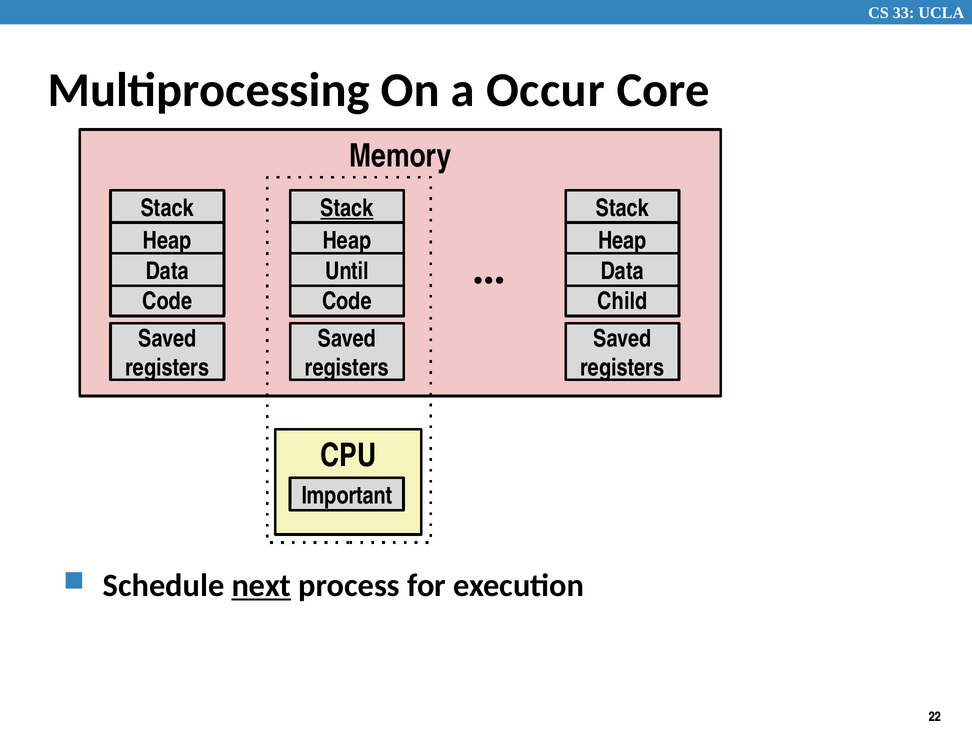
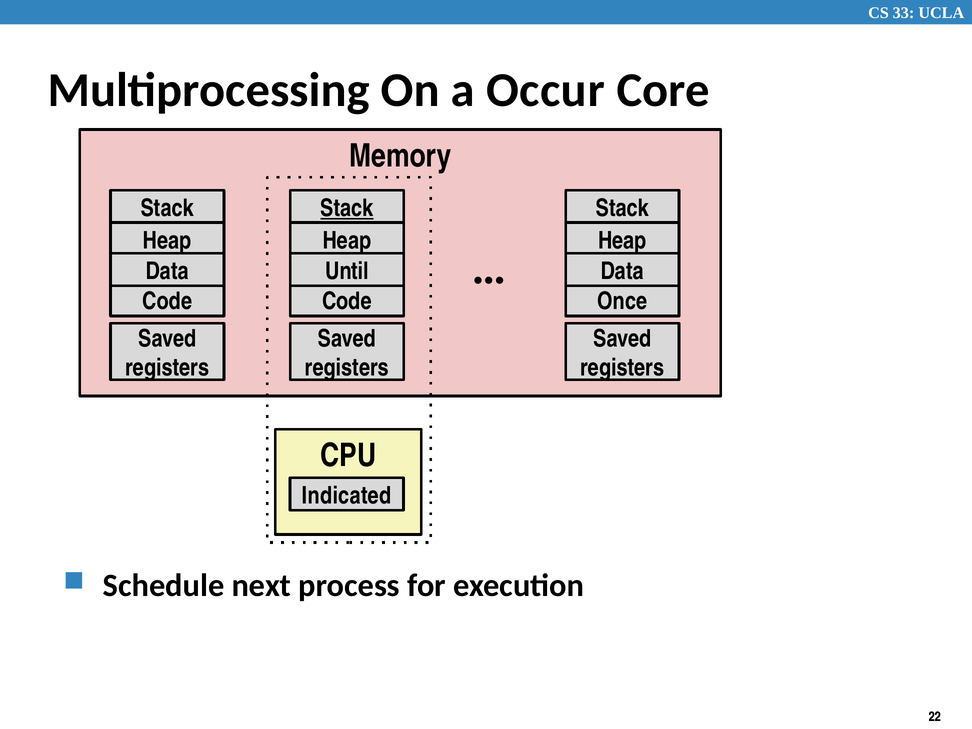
Child: Child -> Once
Important: Important -> Indicated
next underline: present -> none
